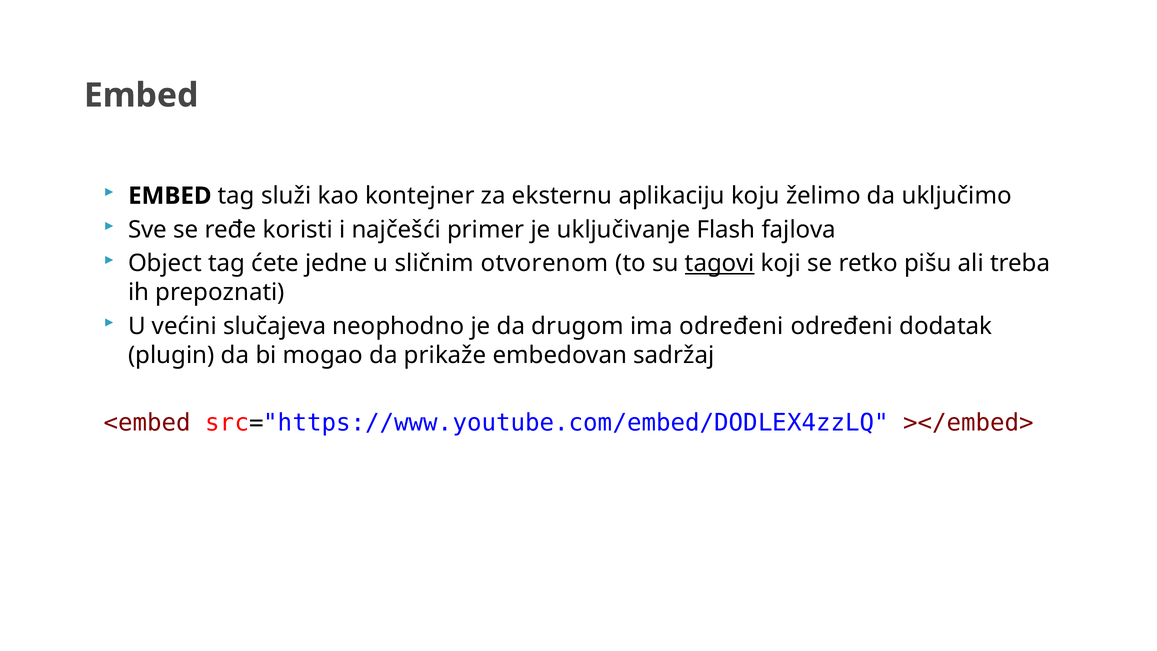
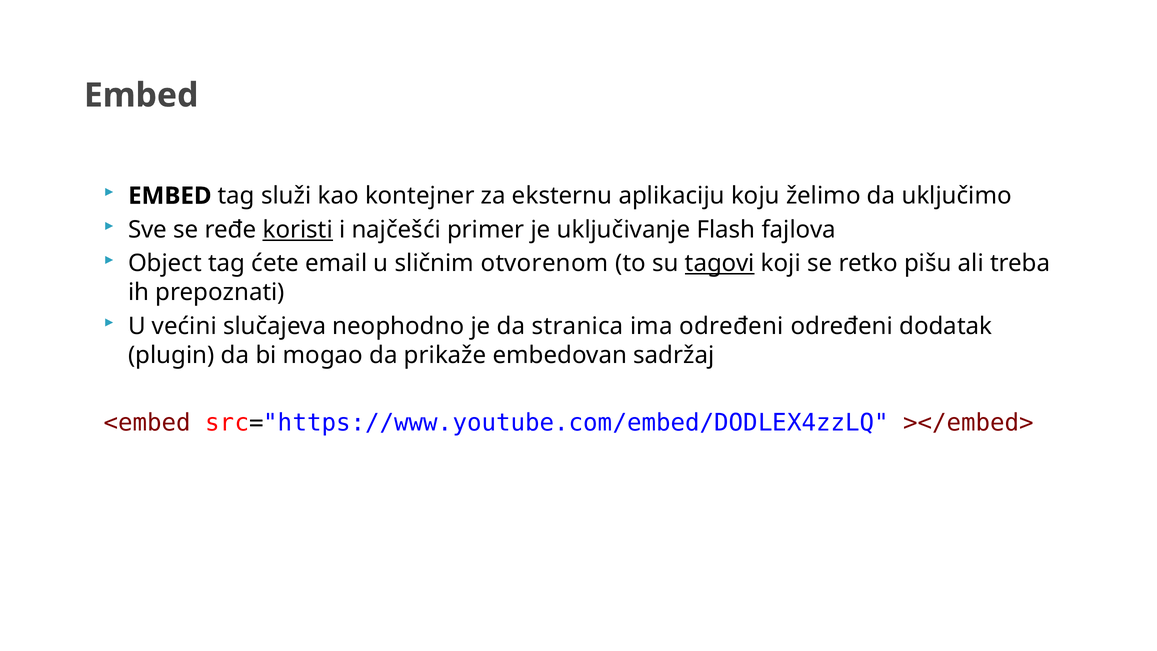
koristi underline: none -> present
jedne: jedne -> email
drugom: drugom -> stranica
